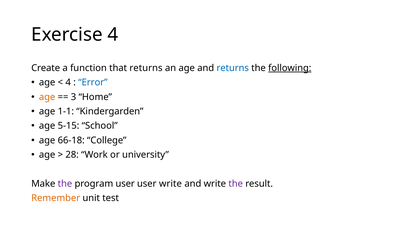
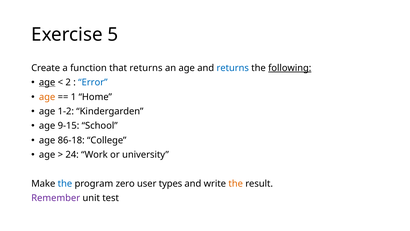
Exercise 4: 4 -> 5
age at (47, 82) underline: none -> present
4 at (68, 82): 4 -> 2
3: 3 -> 1
1-1: 1-1 -> 1-2
5-15: 5-15 -> 9-15
66-18: 66-18 -> 86-18
28: 28 -> 24
the at (65, 183) colour: purple -> blue
program user: user -> zero
user write: write -> types
the at (236, 183) colour: purple -> orange
Remember colour: orange -> purple
